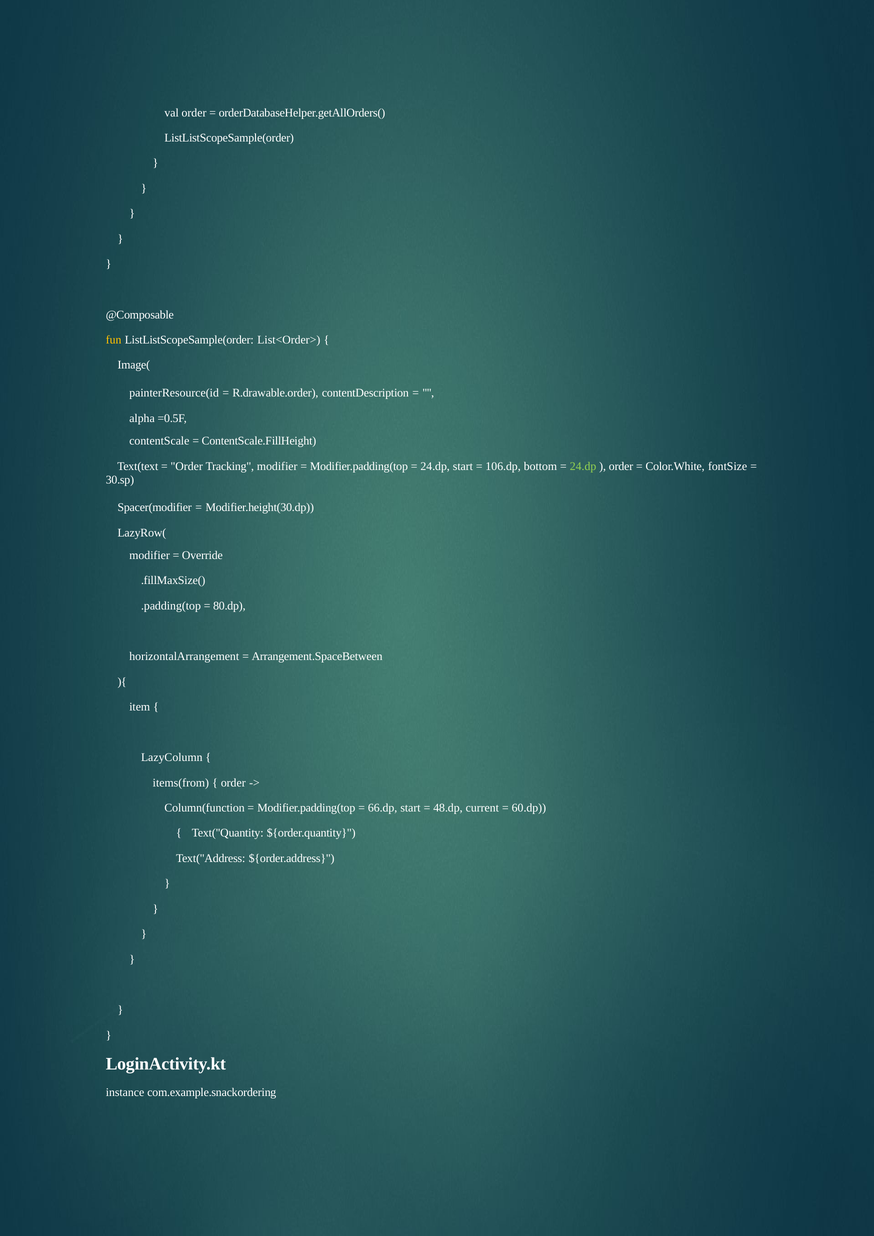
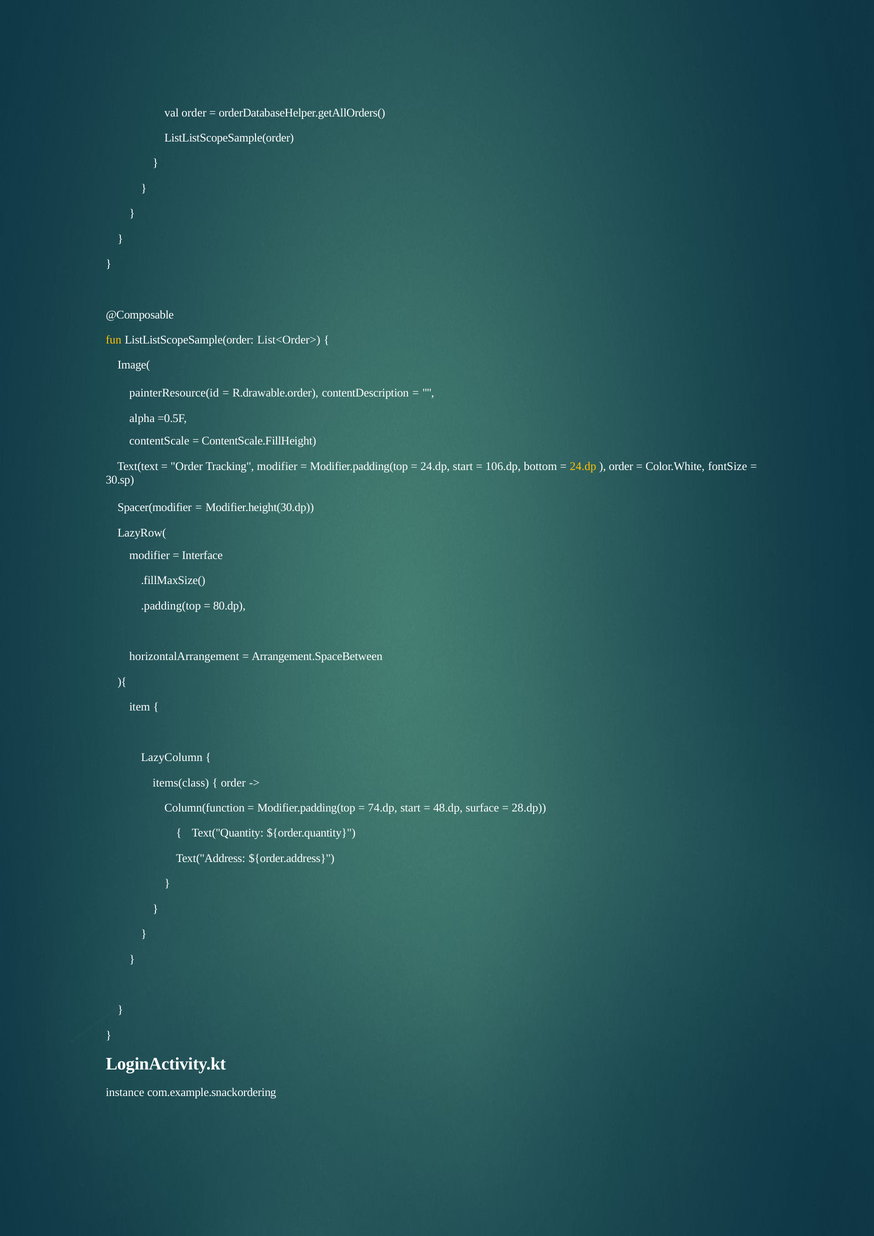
24.dp at (583, 467) colour: light green -> yellow
Override: Override -> Interface
items(from: items(from -> items(class
66.dp: 66.dp -> 74.dp
current: current -> surface
60.dp: 60.dp -> 28.dp
